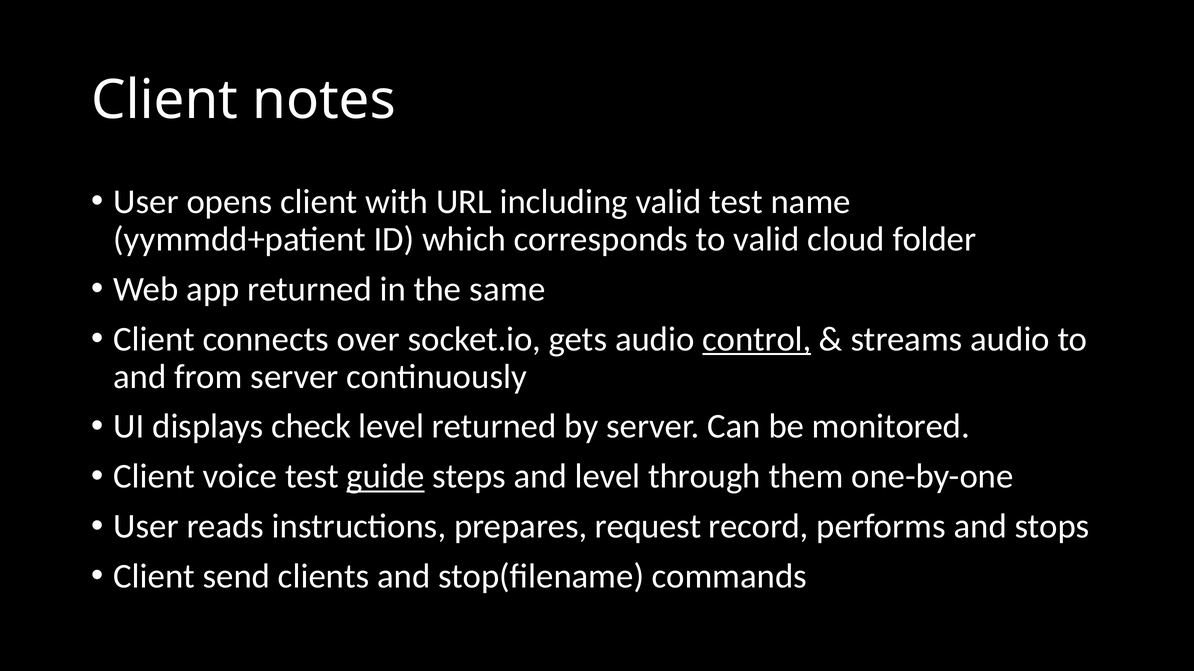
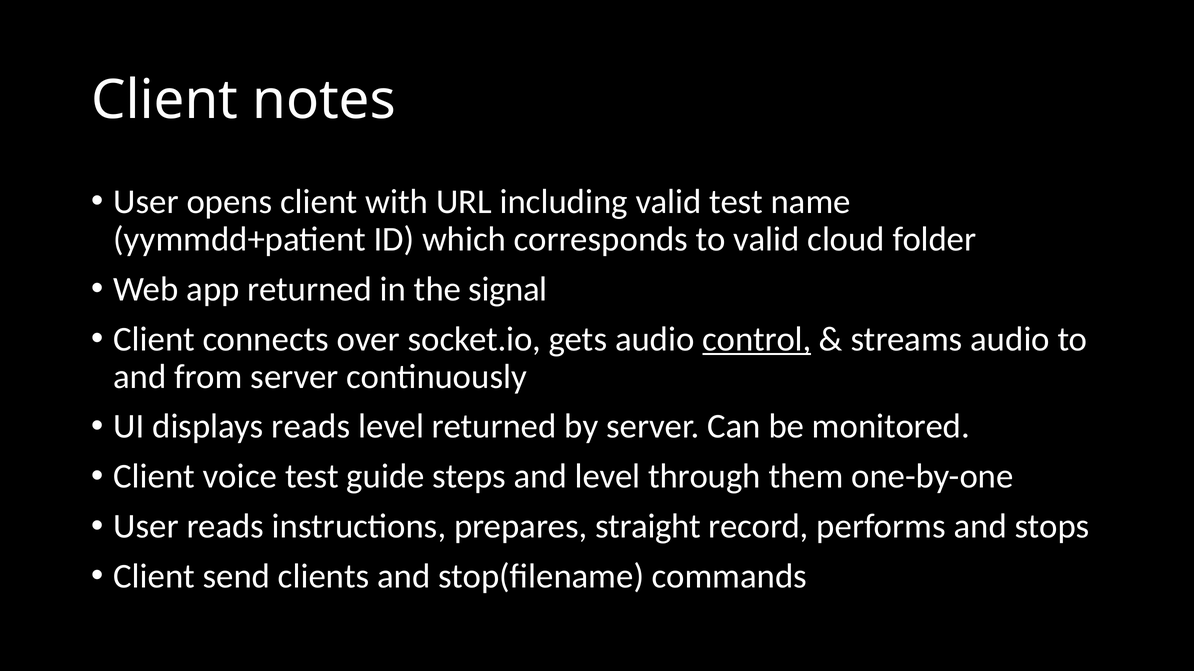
same: same -> signal
displays check: check -> reads
guide underline: present -> none
request: request -> straight
